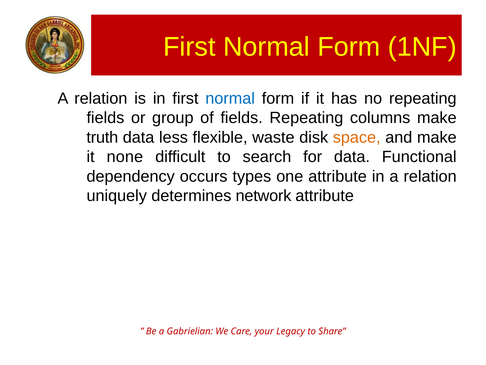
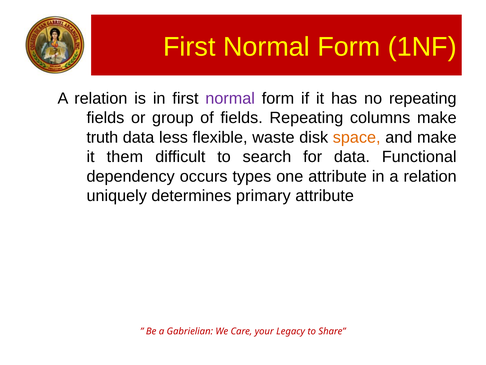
normal at (230, 98) colour: blue -> purple
none: none -> them
network: network -> primary
